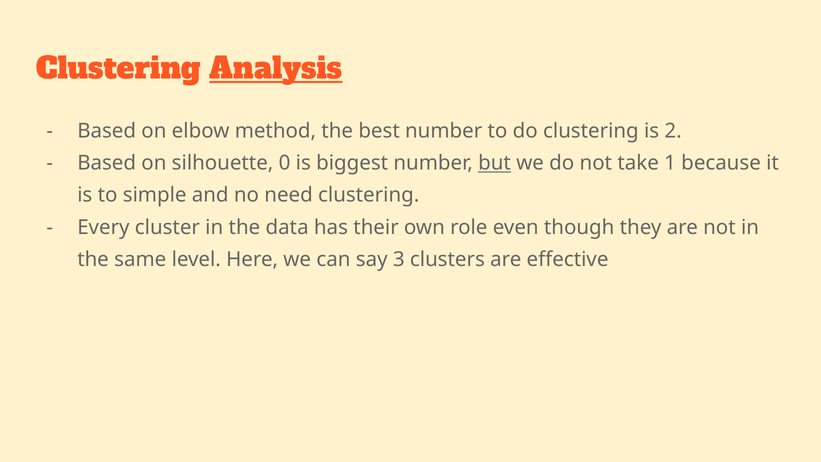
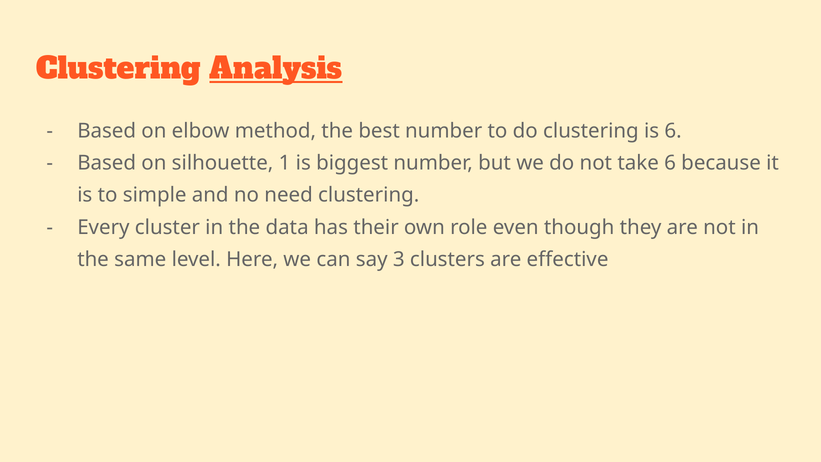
is 2: 2 -> 6
0: 0 -> 1
but underline: present -> none
take 1: 1 -> 6
